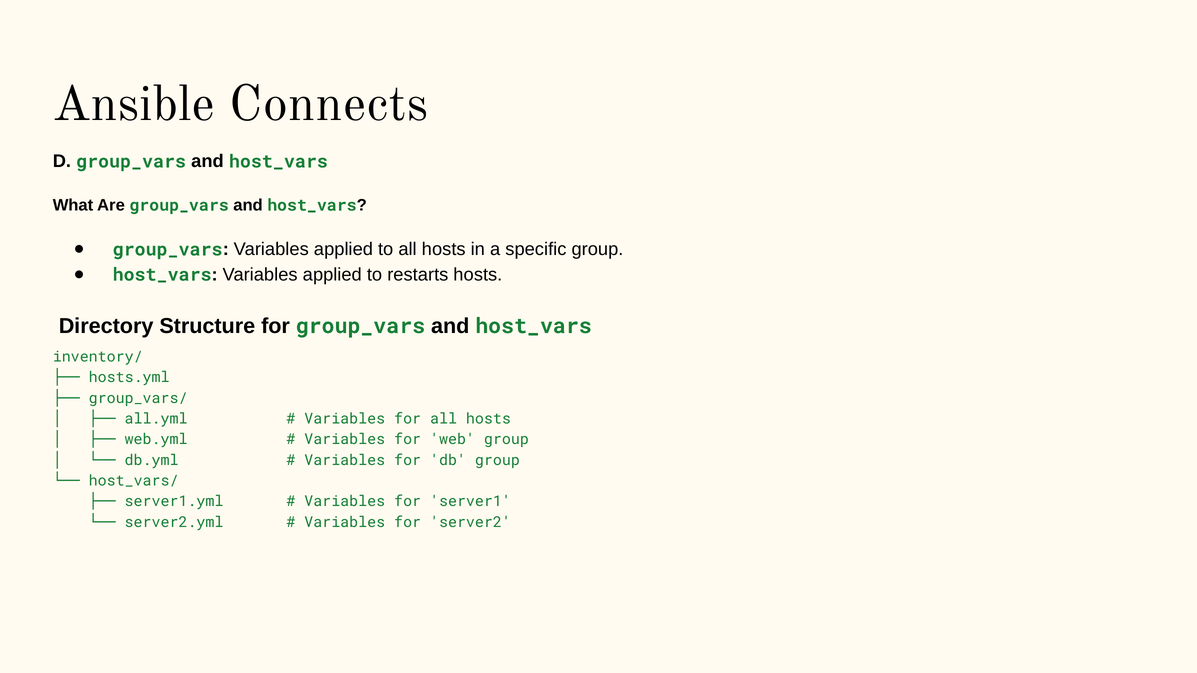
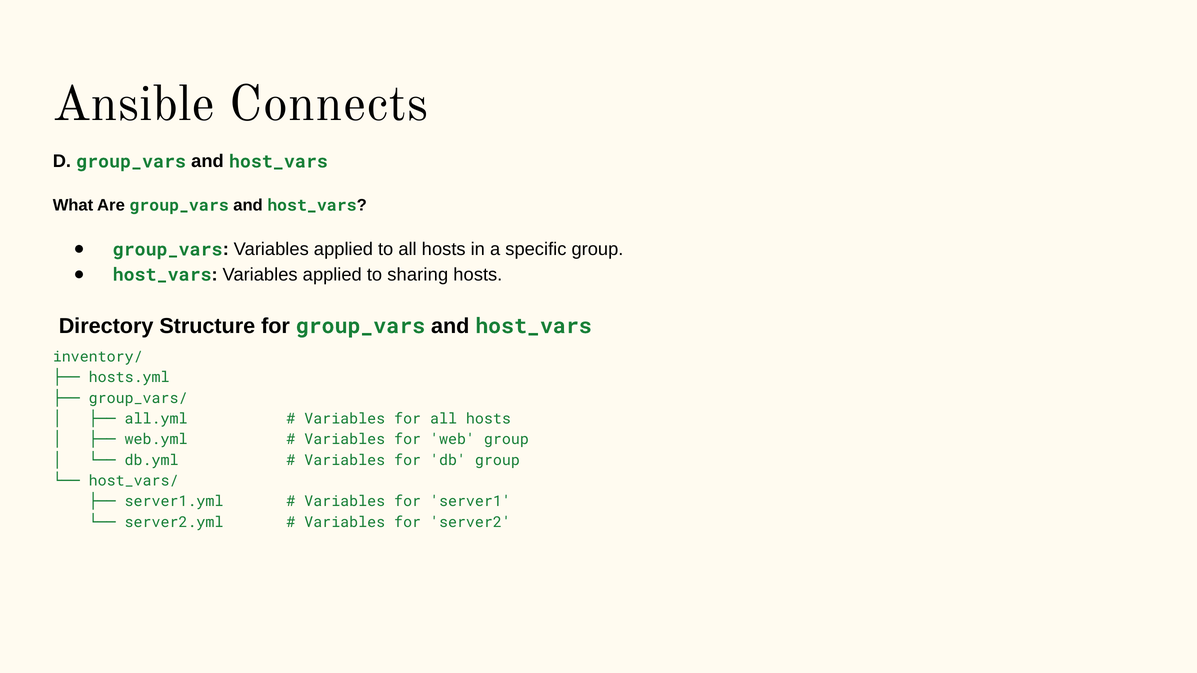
restarts: restarts -> sharing
